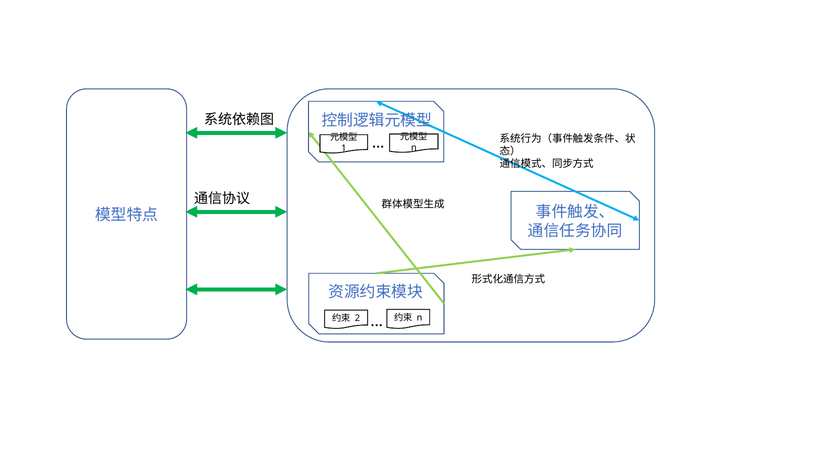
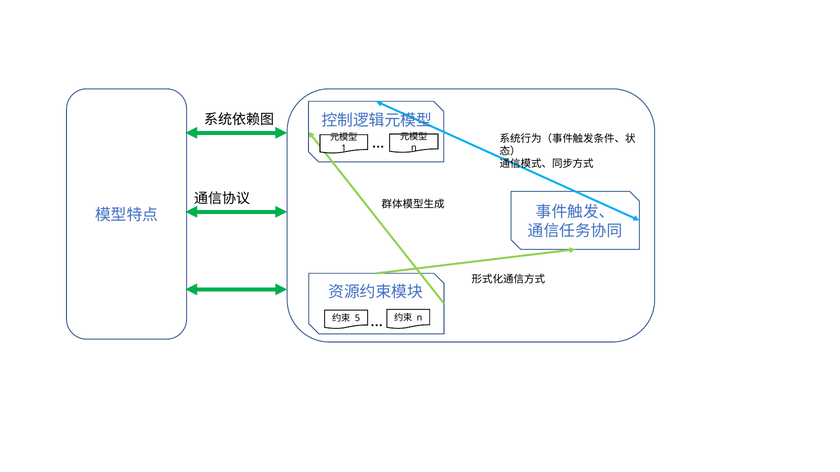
2: 2 -> 5
